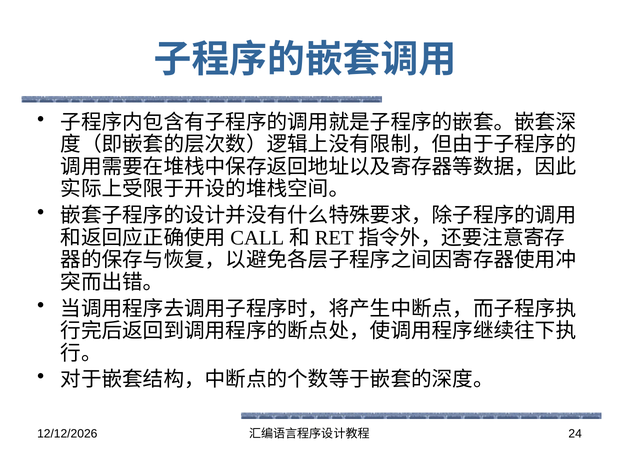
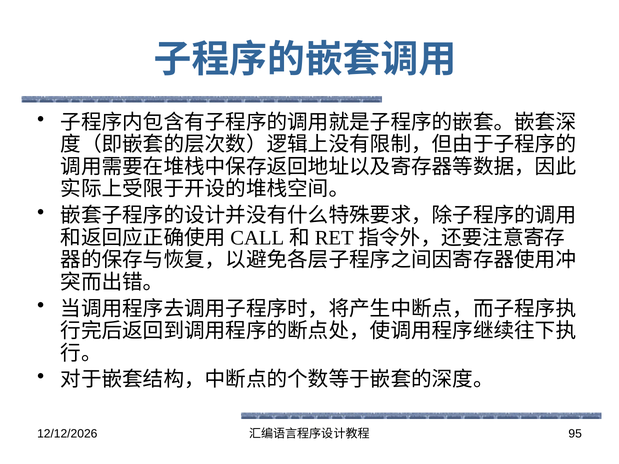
24: 24 -> 95
